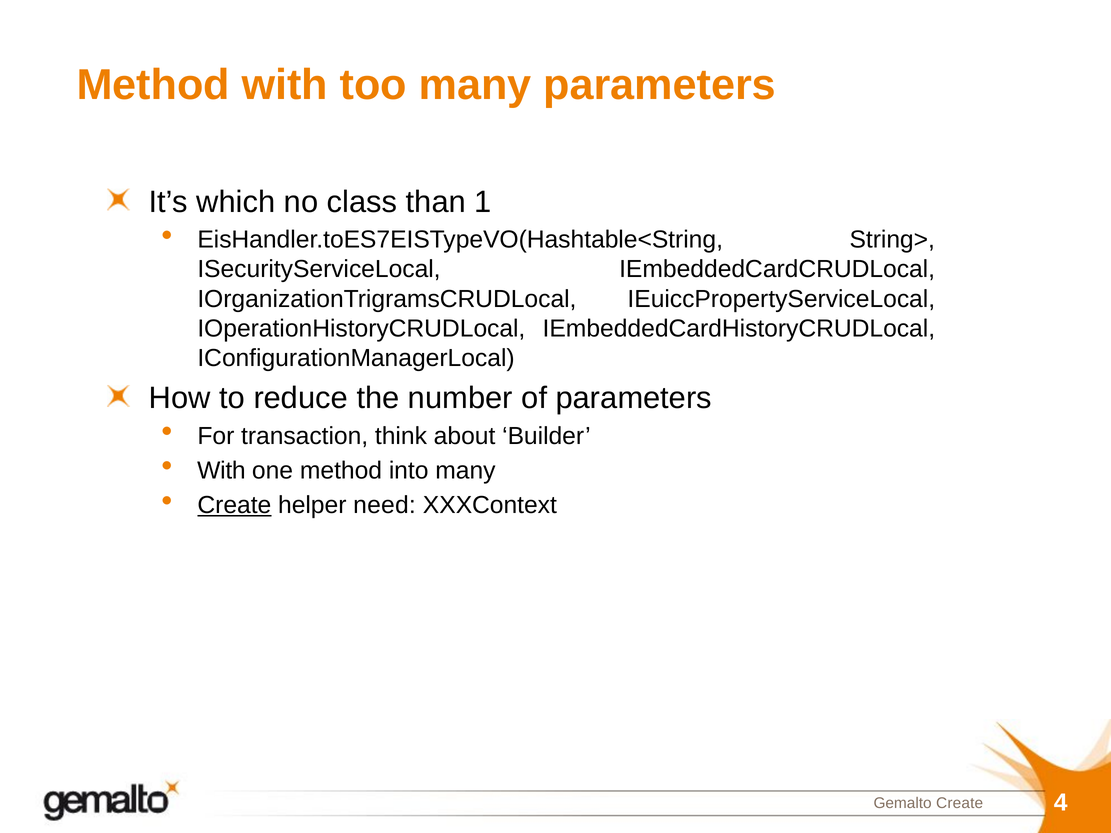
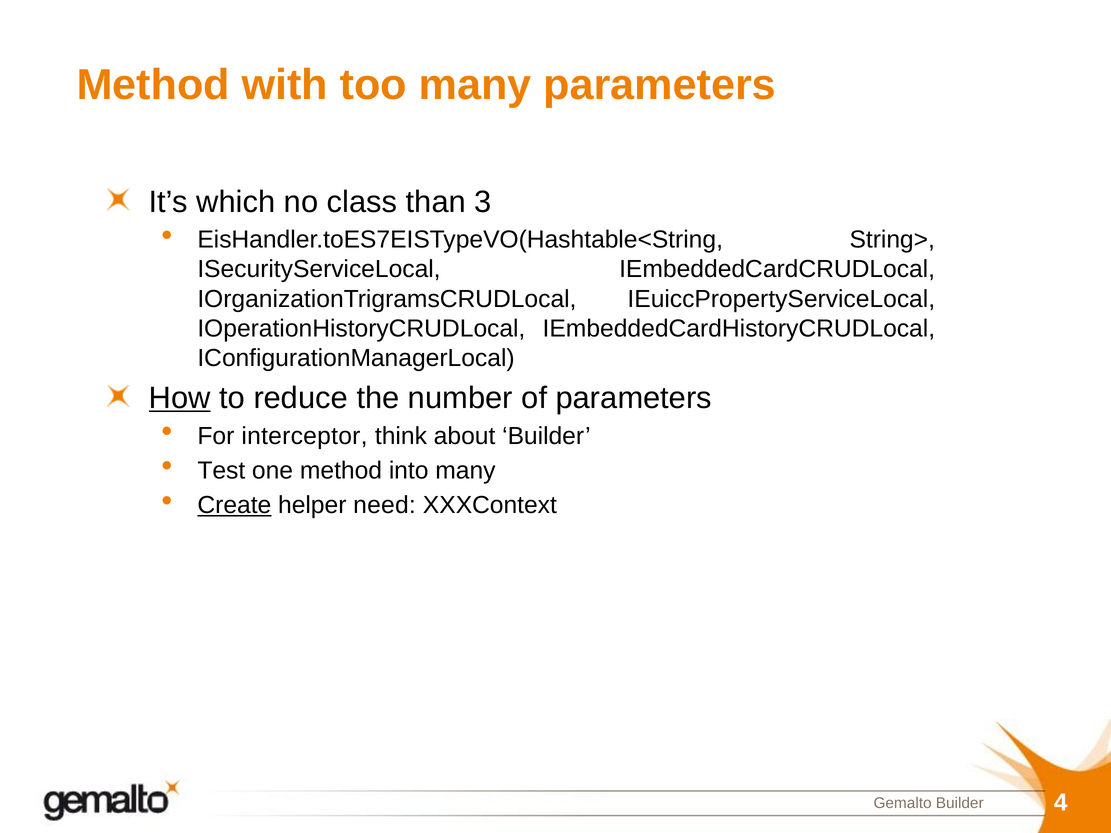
1: 1 -> 3
How underline: none -> present
transaction: transaction -> interceptor
With at (221, 471): With -> Test
Gemalto Create: Create -> Builder
